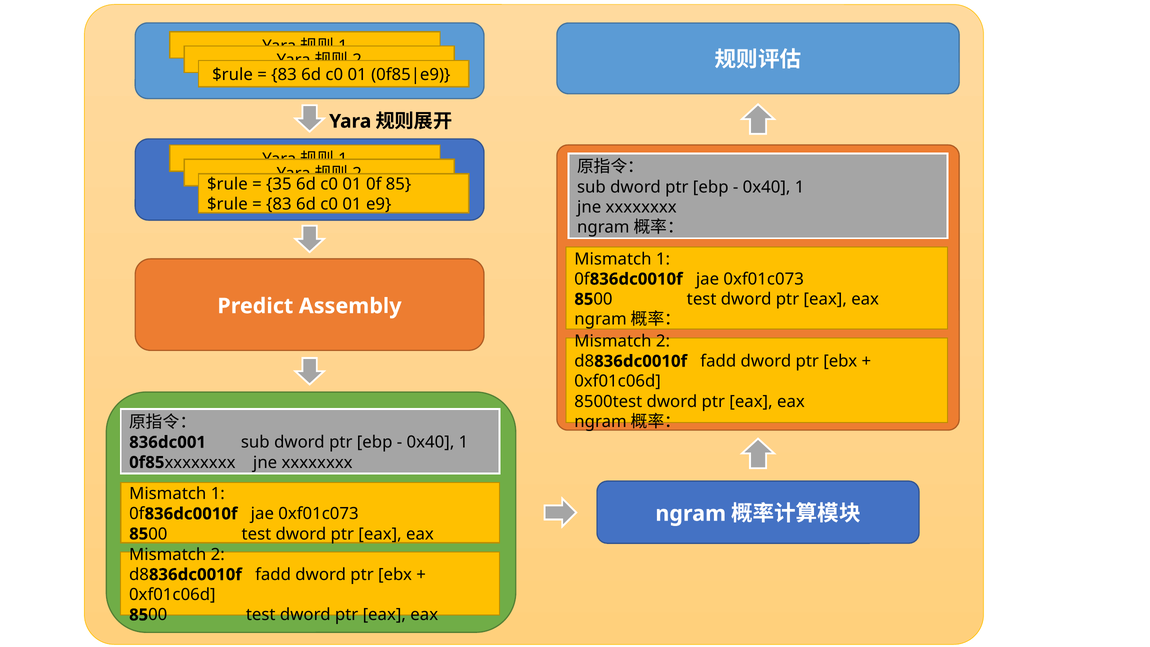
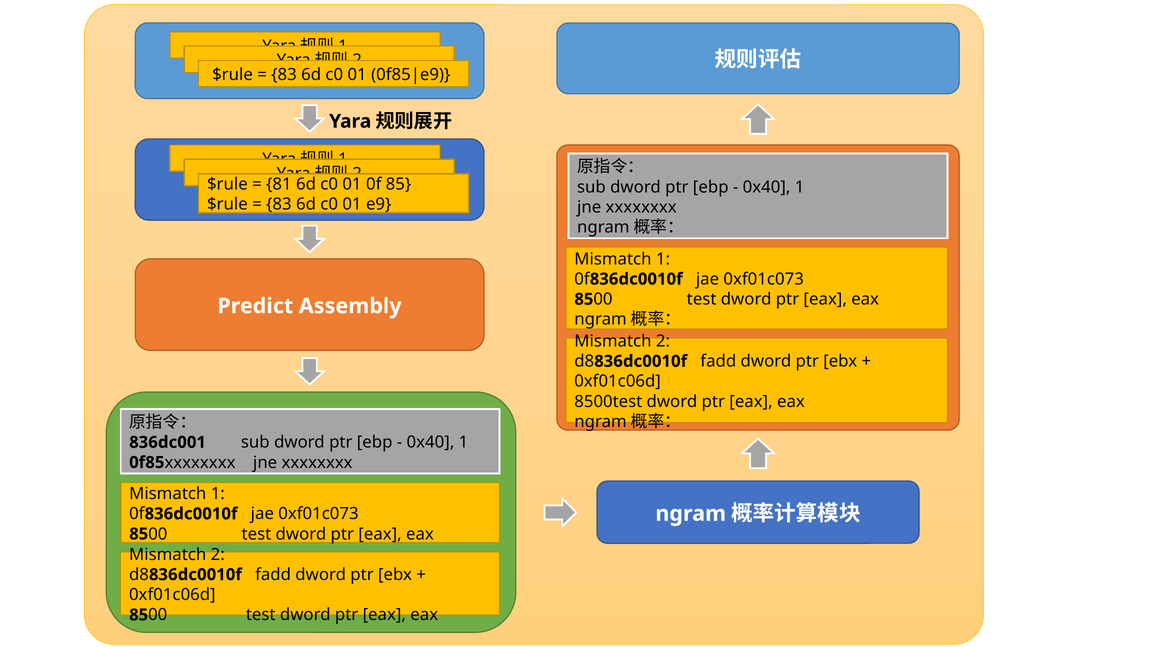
35: 35 -> 81
